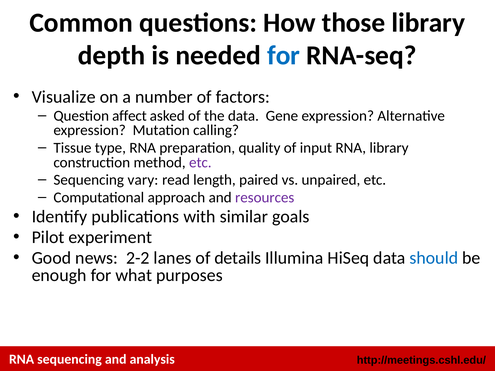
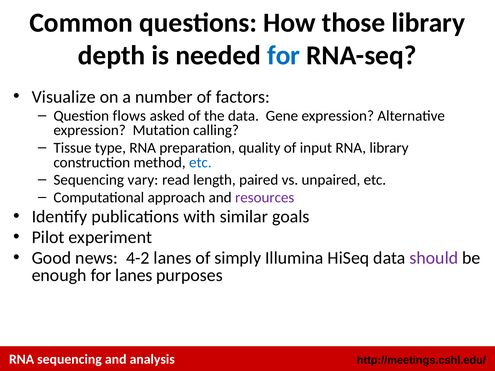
affect: affect -> flows
etc at (200, 162) colour: purple -> blue
2-2: 2-2 -> 4-2
details: details -> simply
should colour: blue -> purple
for what: what -> lanes
